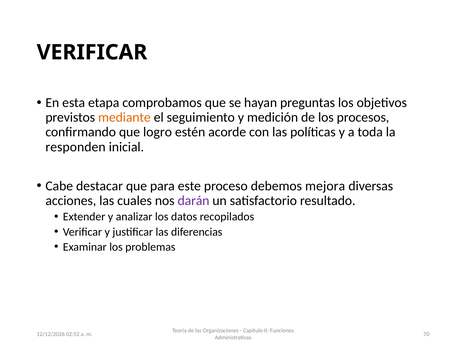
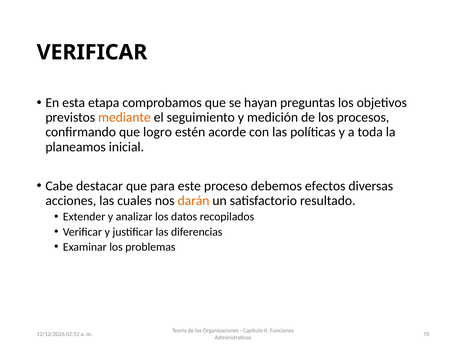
responden: responden -> planeamos
mejora: mejora -> efectos
darán colour: purple -> orange
